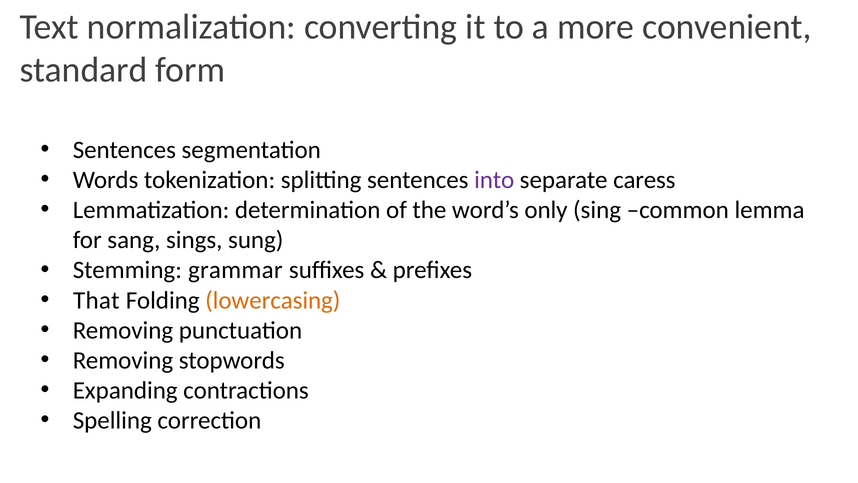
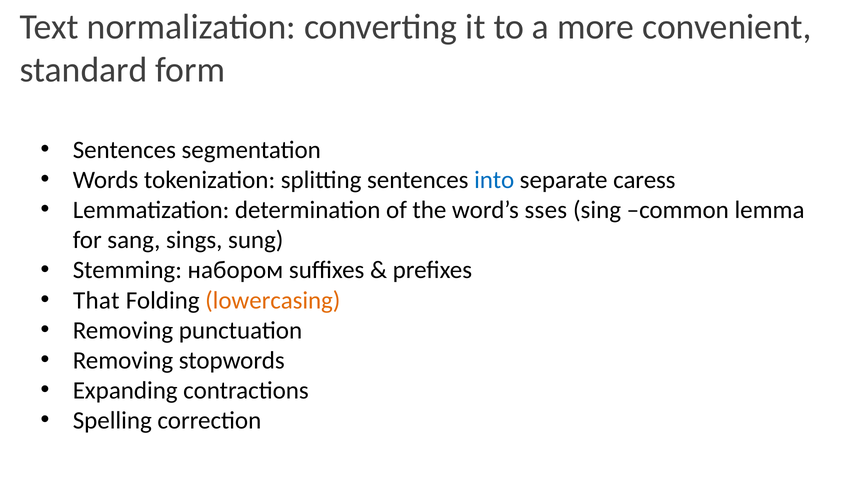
into colour: purple -> blue
only: only -> sses
grammar: grammar -> набором
